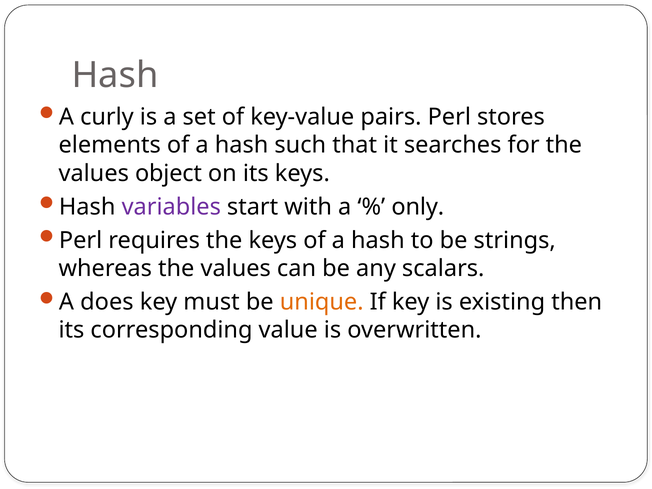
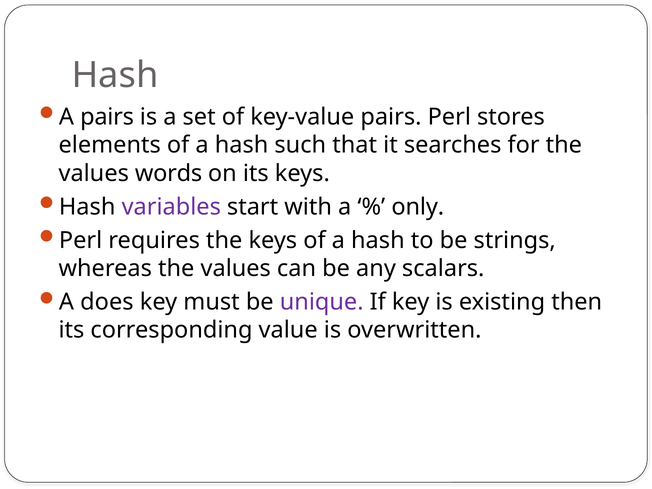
A curly: curly -> pairs
object: object -> words
unique colour: orange -> purple
